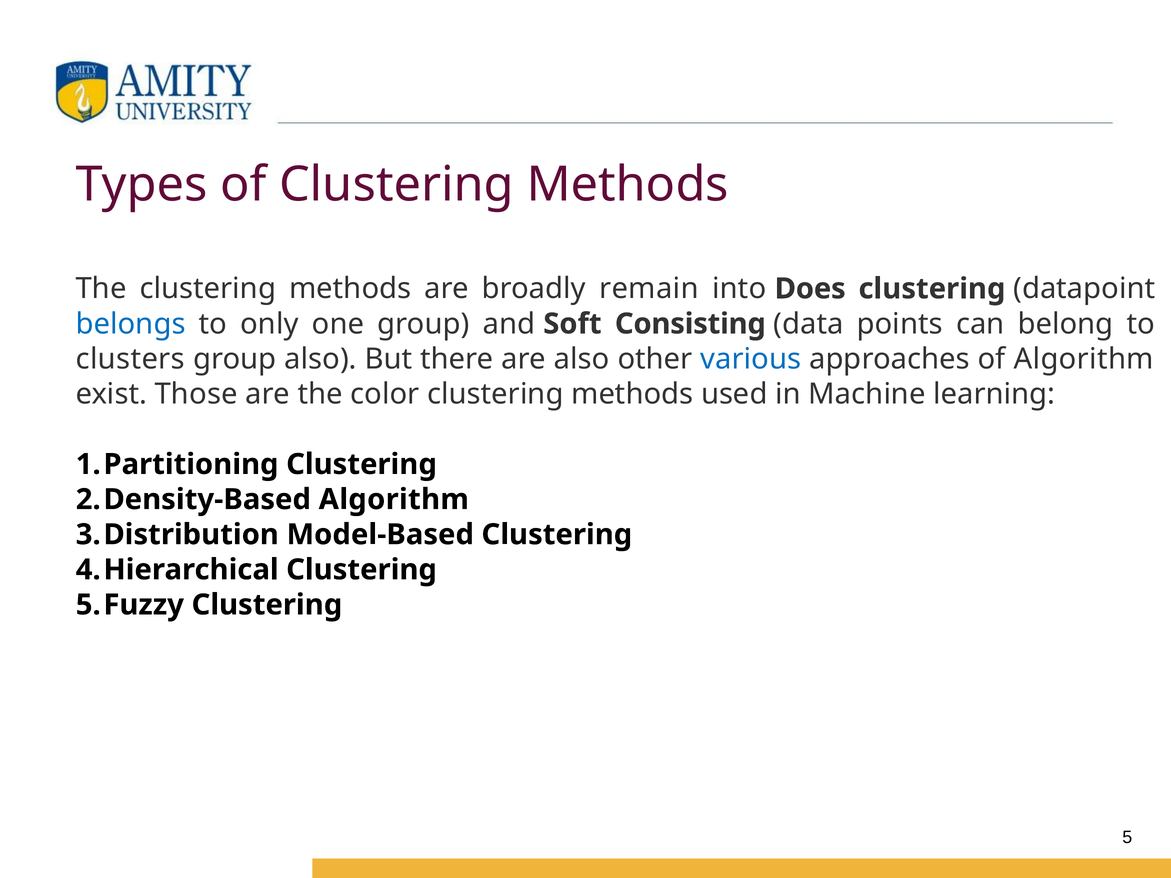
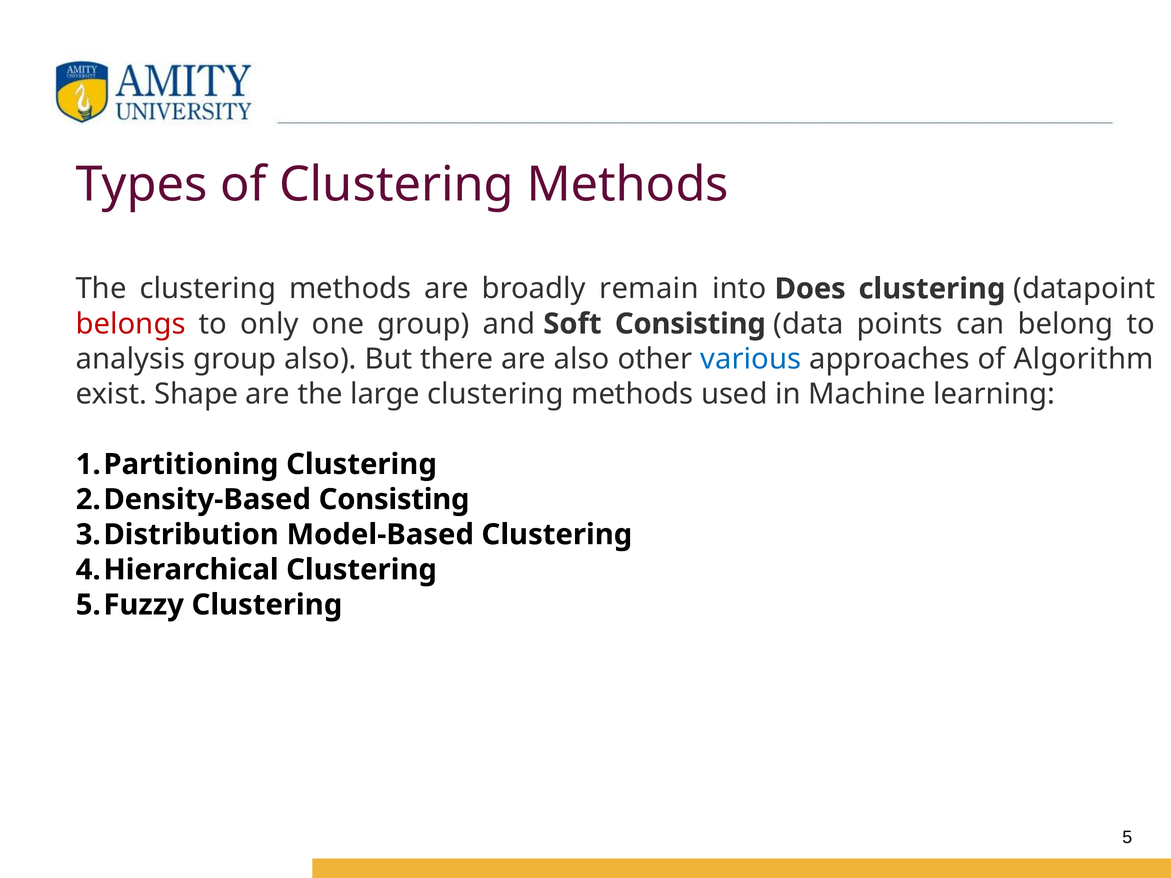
belongs colour: blue -> red
clusters: clusters -> analysis
Those: Those -> Shape
color: color -> large
Algorithm at (394, 500): Algorithm -> Consisting
